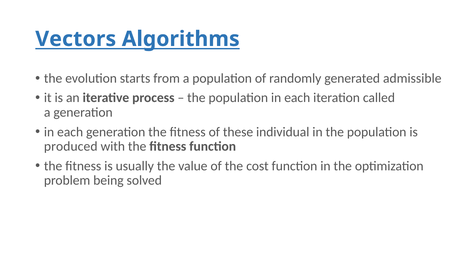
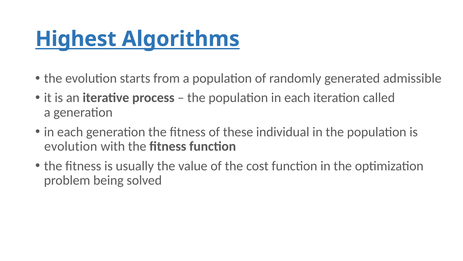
Vectors: Vectors -> Highest
produced at (71, 146): produced -> evolution
